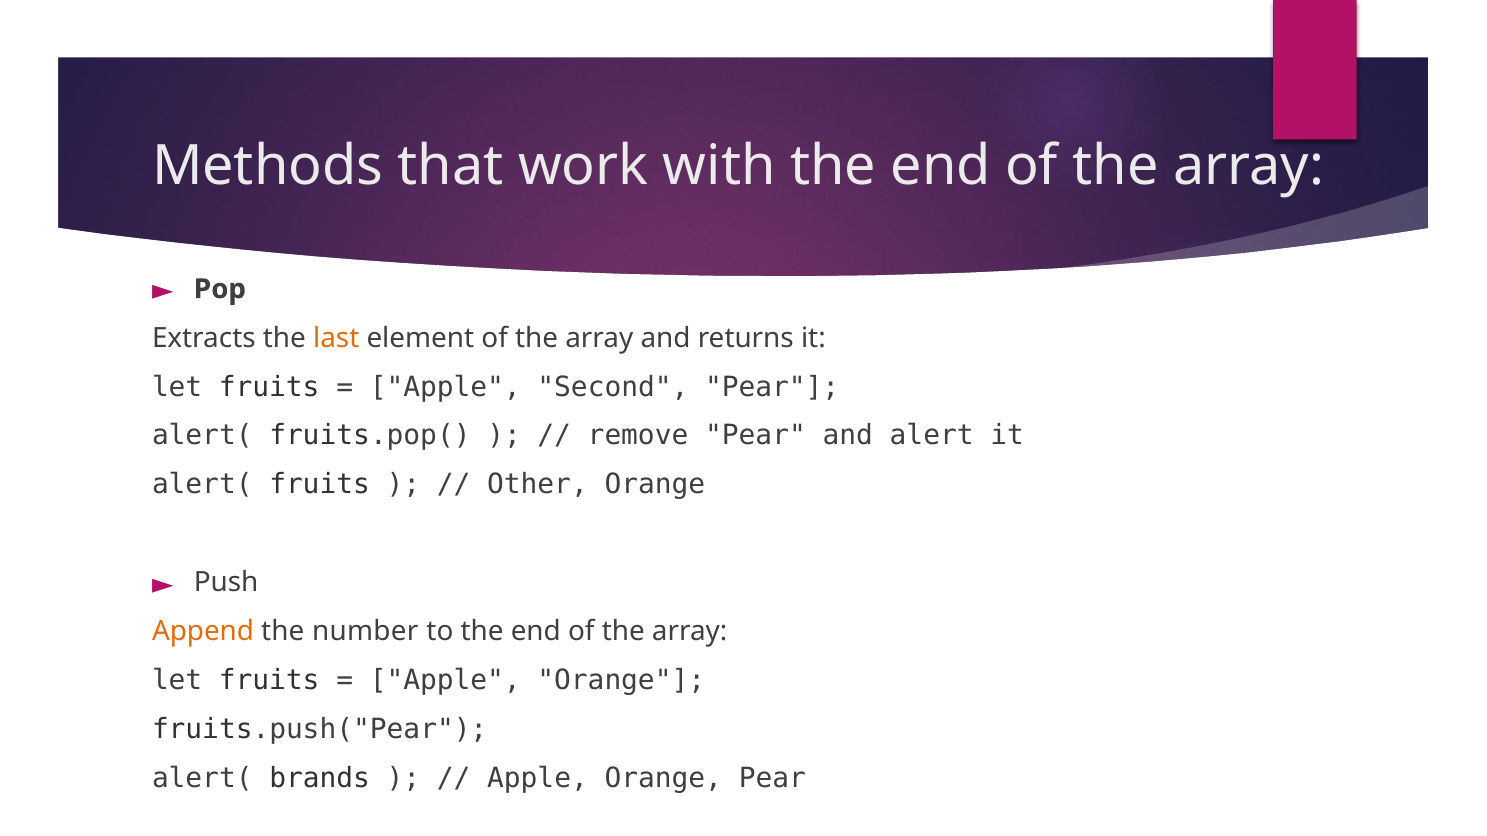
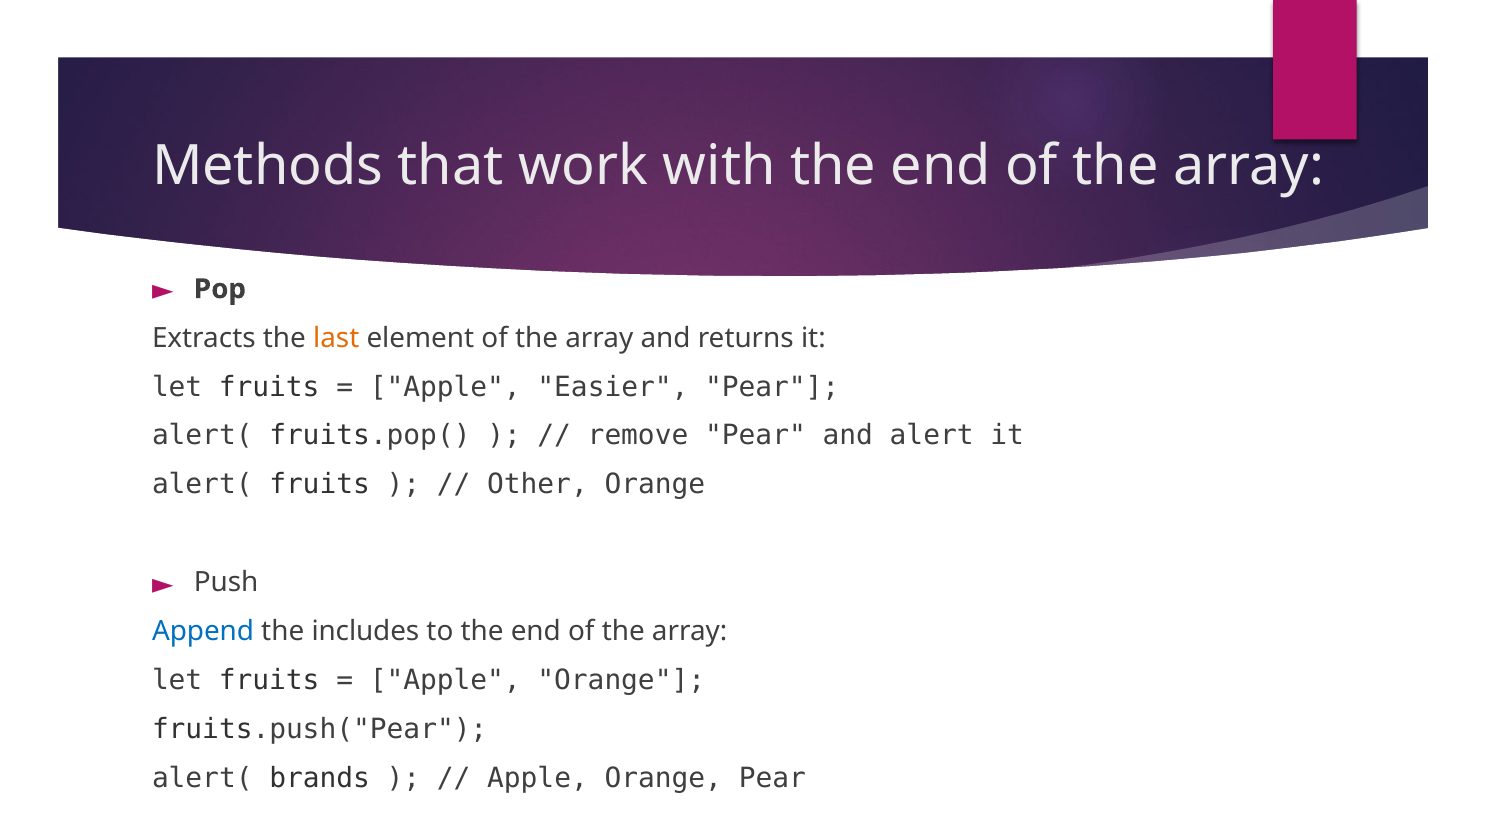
Second: Second -> Easier
Append colour: orange -> blue
number: number -> includes
